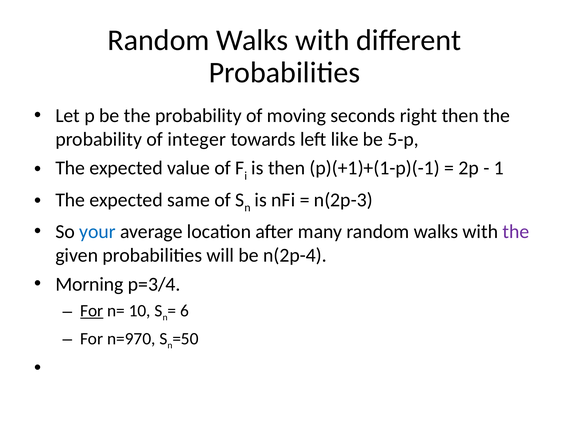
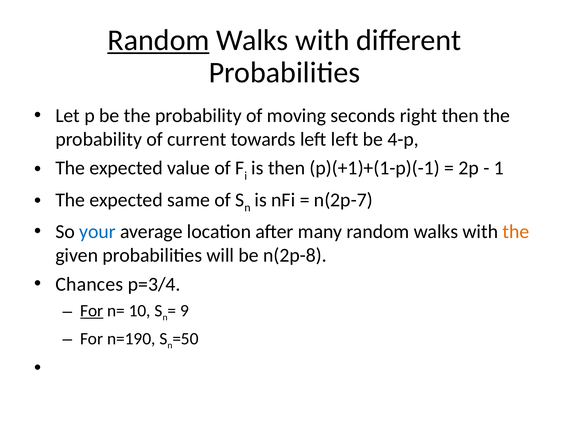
Random at (158, 40) underline: none -> present
integer: integer -> current
left like: like -> left
5-p: 5-p -> 4-p
n(2p-3: n(2p-3 -> n(2p-7
the at (516, 232) colour: purple -> orange
n(2p-4: n(2p-4 -> n(2p-8
Morning: Morning -> Chances
6: 6 -> 9
n=970: n=970 -> n=190
